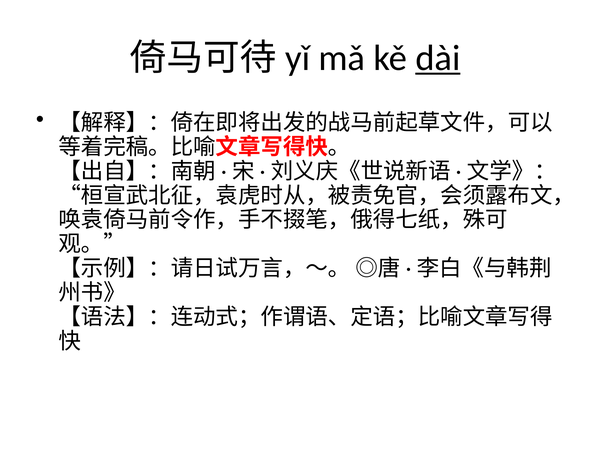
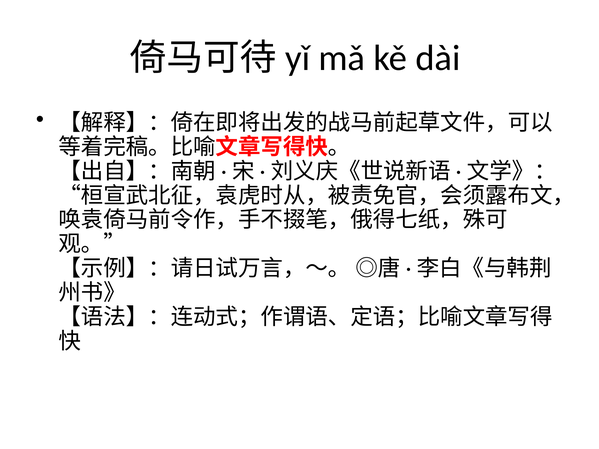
dài underline: present -> none
